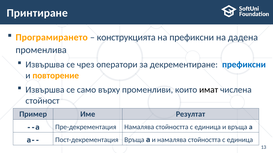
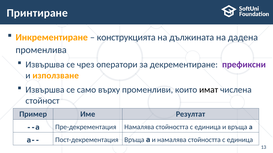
Програмирането: Програмирането -> Инкрементиране
на префиксни: префиксни -> дължината
префиксни at (244, 65) colour: blue -> purple
повторение: повторение -> използване
